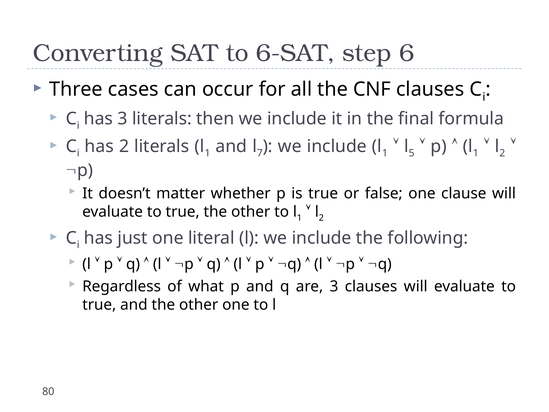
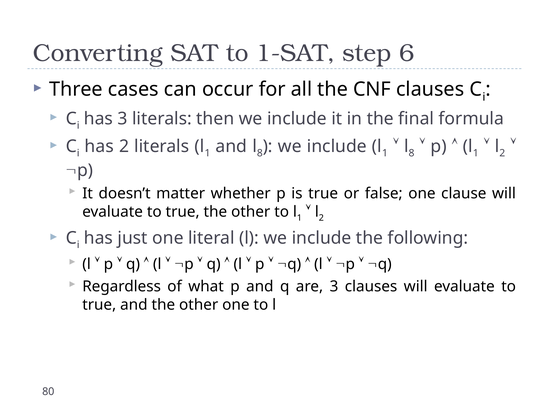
6-SAT: 6-SAT -> 1-SAT
and l 7: 7 -> 8
5 at (412, 153): 5 -> 8
